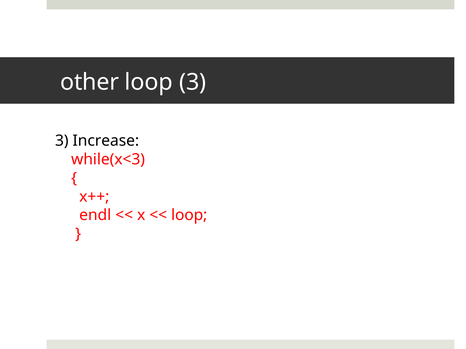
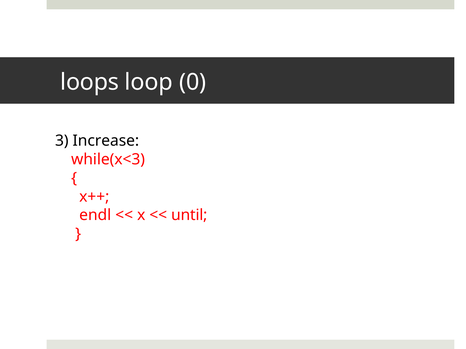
other: other -> loops
loop 3: 3 -> 0
loop at (189, 216): loop -> until
